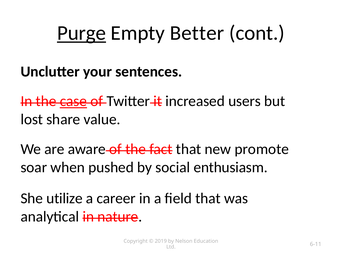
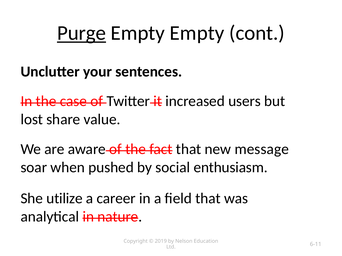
Empty Better: Better -> Empty
case underline: present -> none
promote: promote -> message
